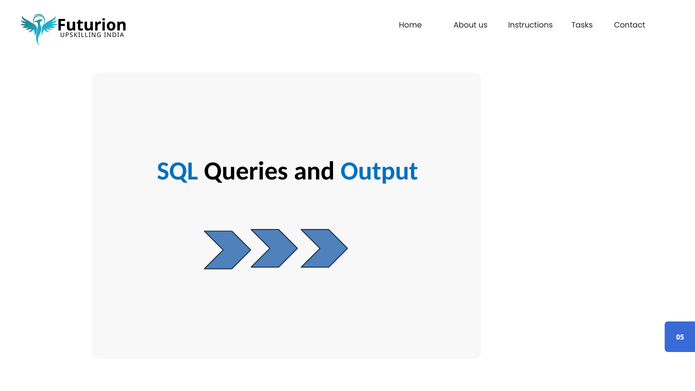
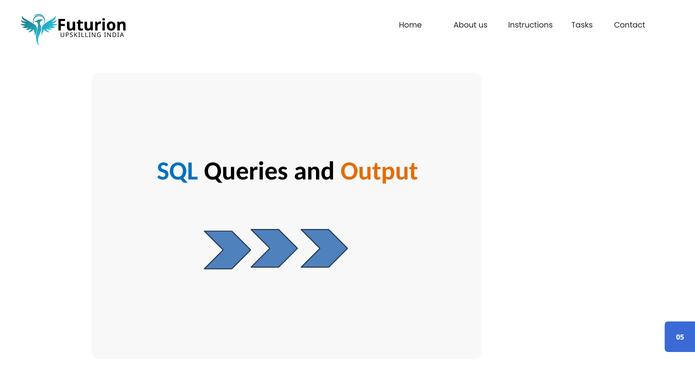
Output colour: blue -> orange
